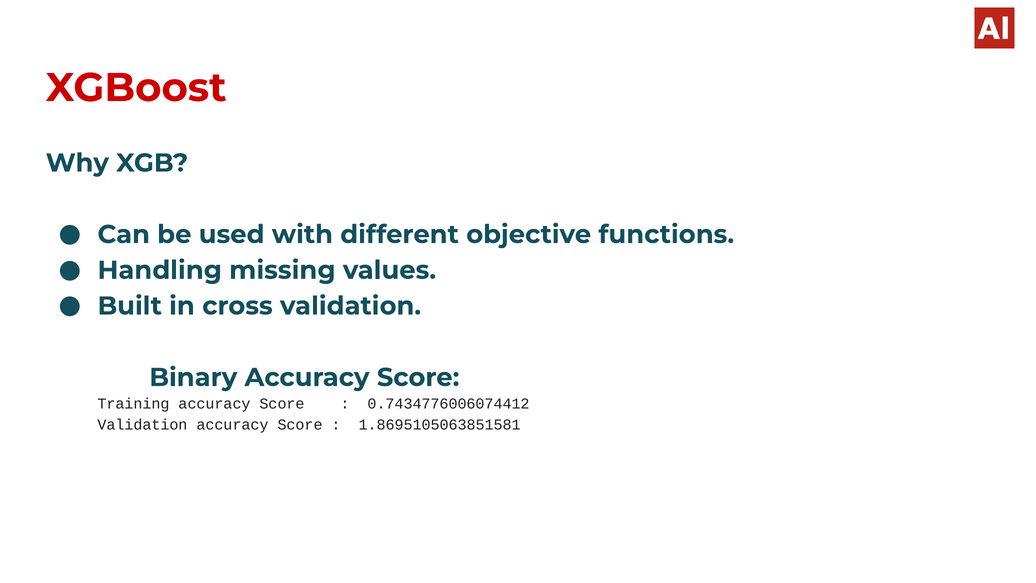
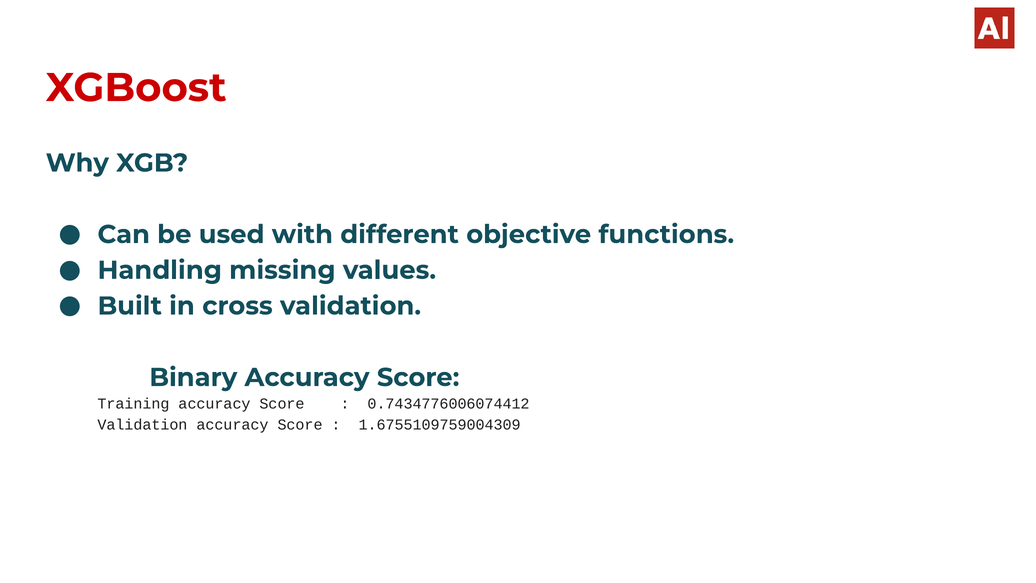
1.8695105063851581: 1.8695105063851581 -> 1.6755109759004309
